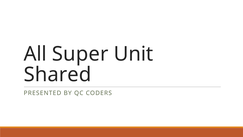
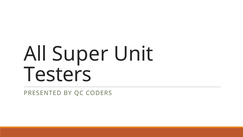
Shared: Shared -> Testers
